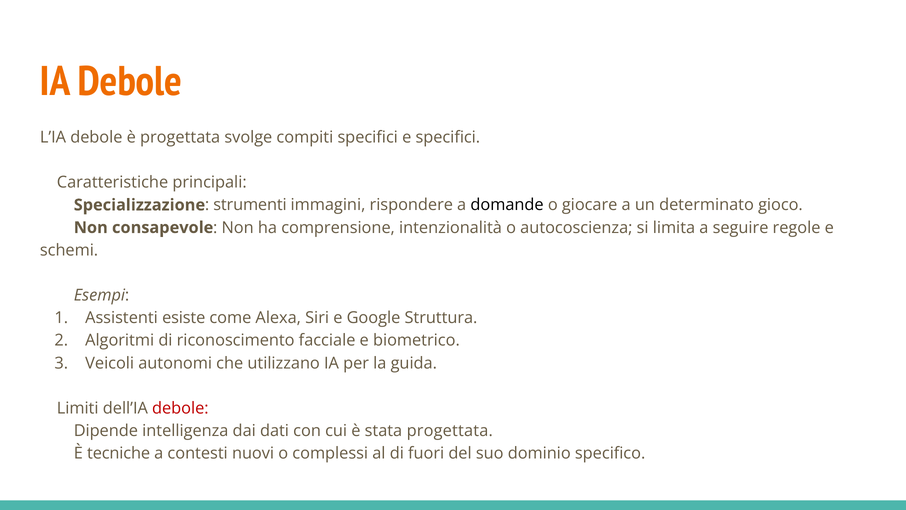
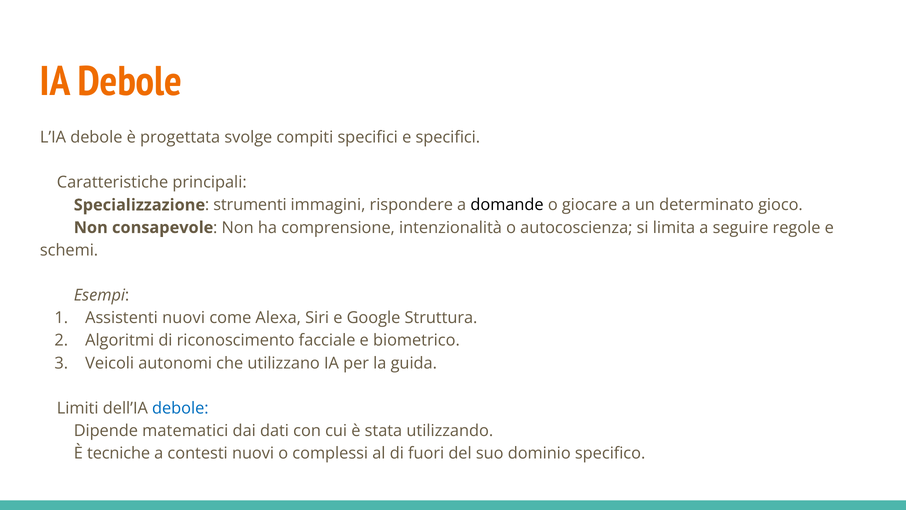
Assistenti esiste: esiste -> nuovi
debole at (180, 408) colour: red -> blue
intelligenza: intelligenza -> matematici
stata progettata: progettata -> utilizzando
